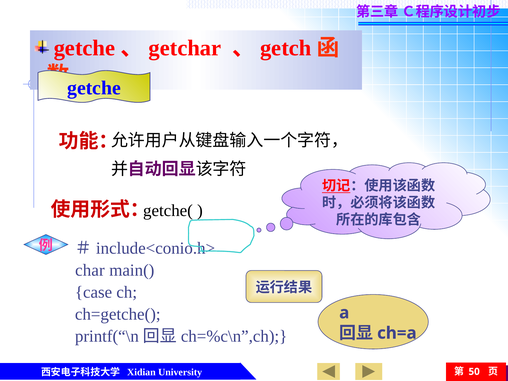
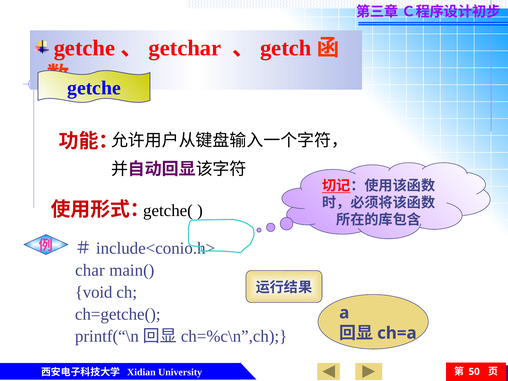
case: case -> void
